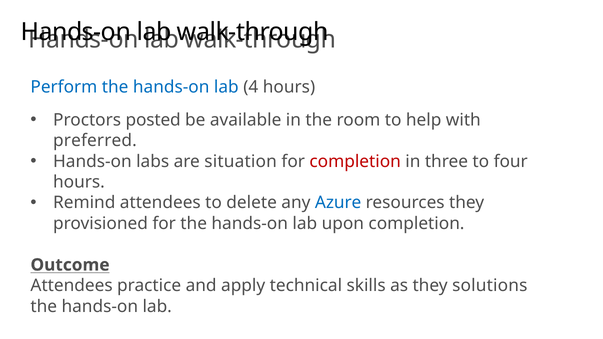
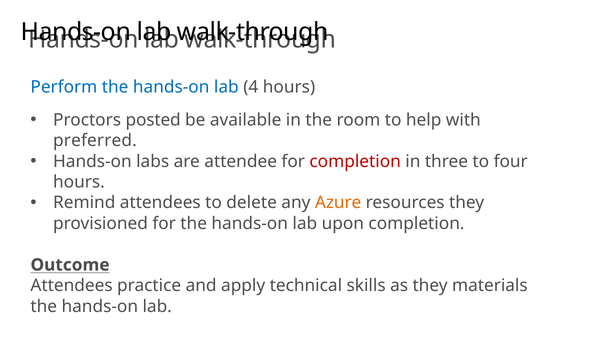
situation: situation -> attendee
Azure colour: blue -> orange
solutions: solutions -> materials
